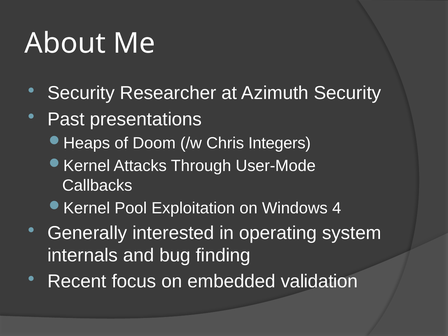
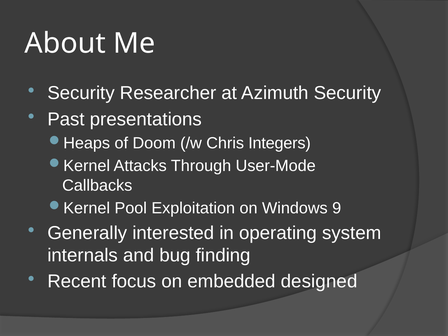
4: 4 -> 9
validation: validation -> designed
